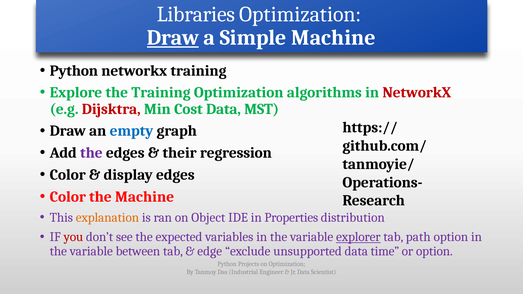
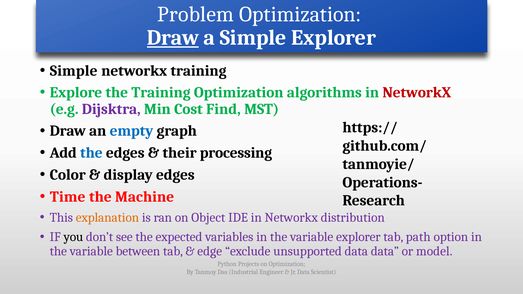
Libraries: Libraries -> Problem
Simple Machine: Machine -> Explorer
Python at (74, 71): Python -> Simple
Dijsktra colour: red -> purple
Cost Data: Data -> Find
the at (91, 153) colour: purple -> blue
regression: regression -> processing
Color at (68, 197): Color -> Time
IDE in Properties: Properties -> Networkx
you colour: red -> black
explorer at (358, 237) underline: present -> none
data time: time -> data
or option: option -> model
